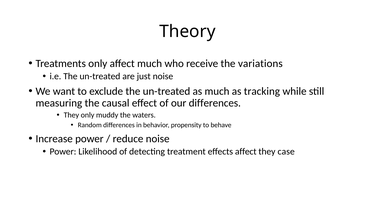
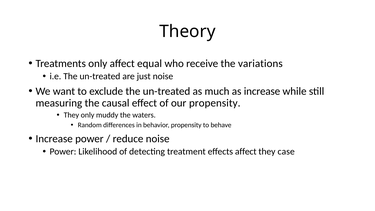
affect much: much -> equal
as tracking: tracking -> increase
our differences: differences -> propensity
